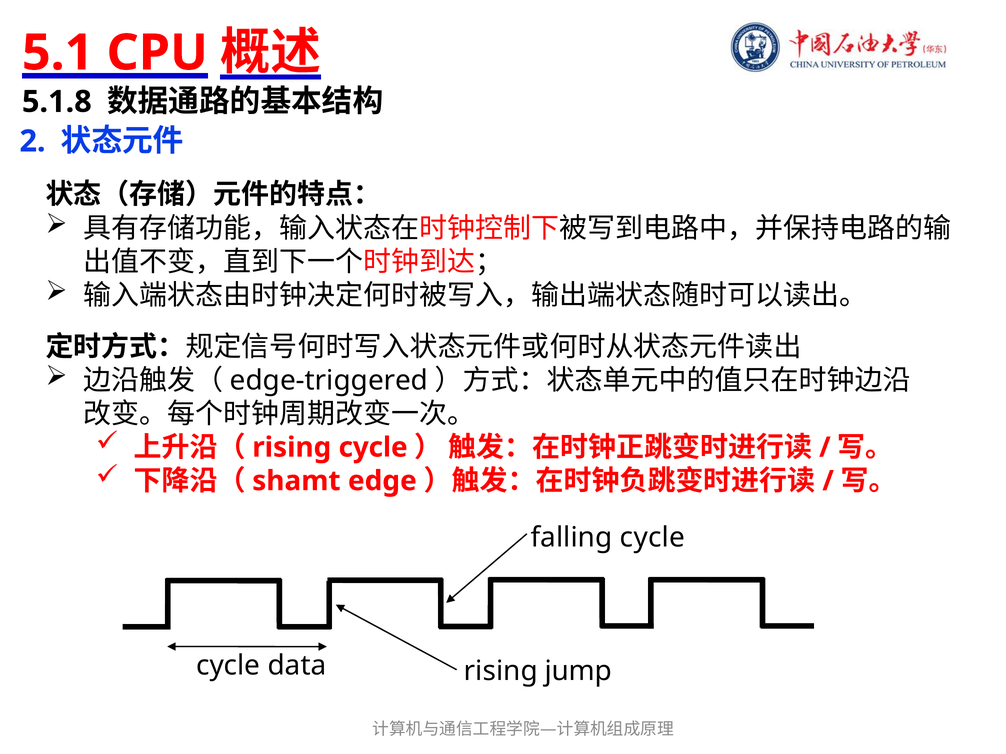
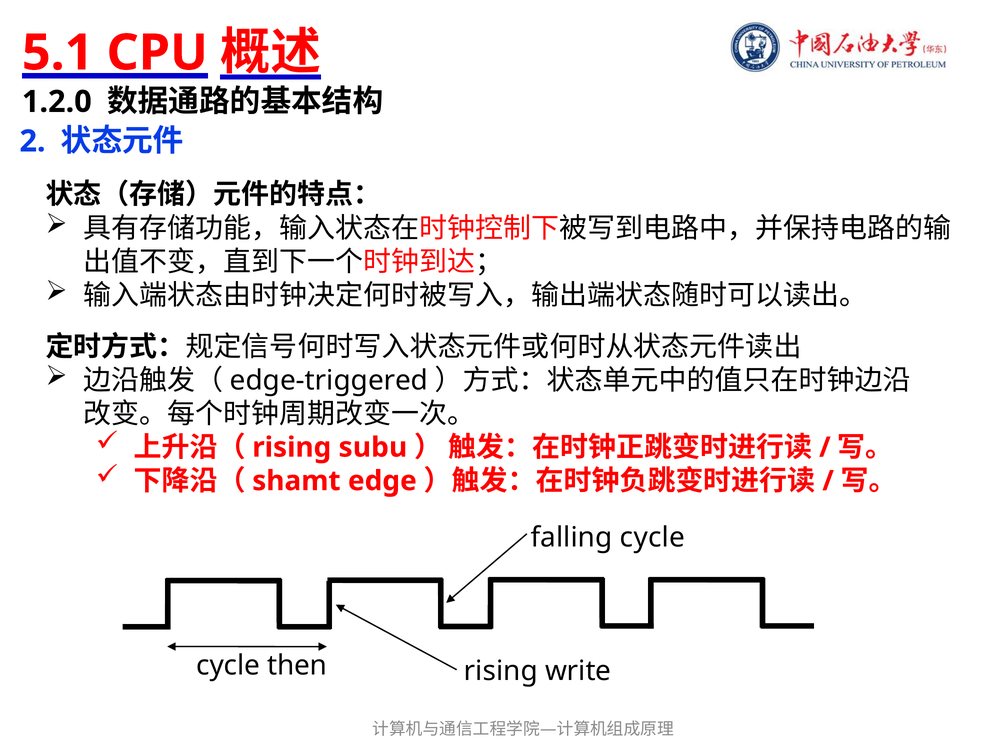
5.1.8: 5.1.8 -> 1.2.0
rising cycle: cycle -> subu
data: data -> then
jump: jump -> write
